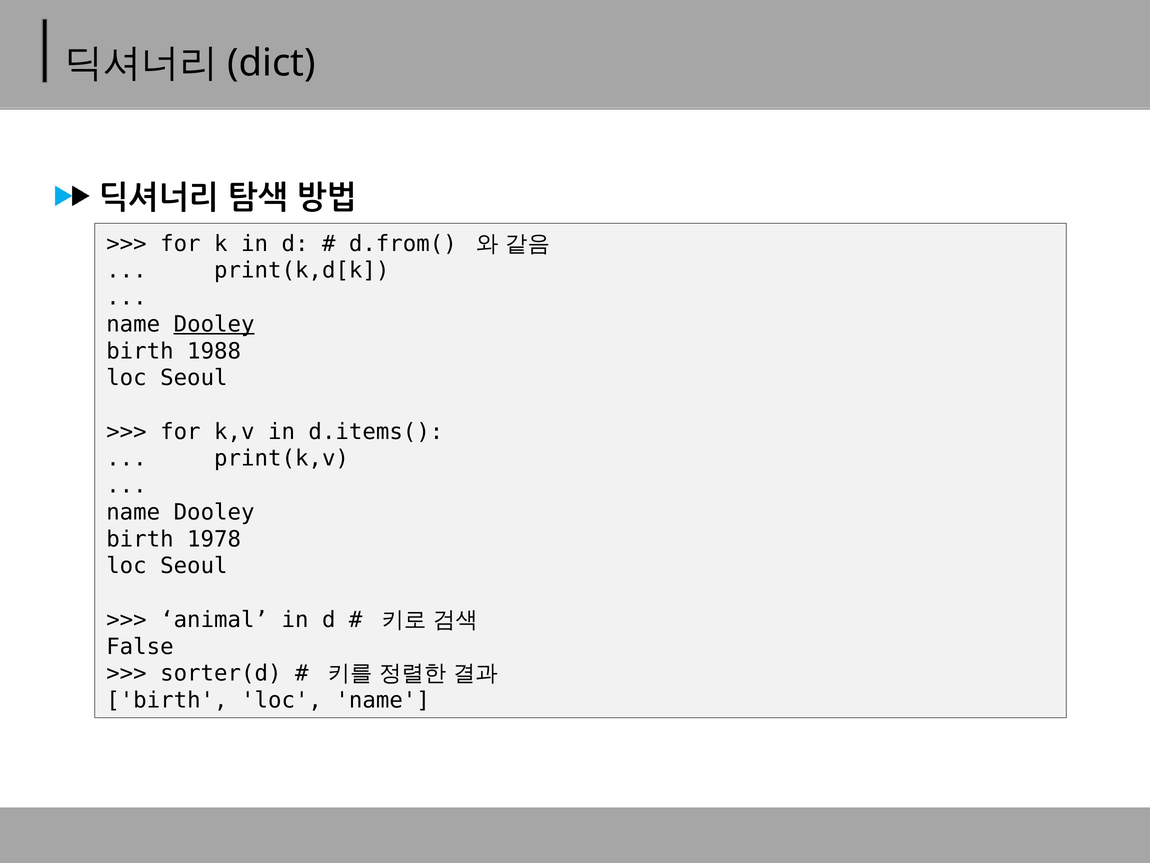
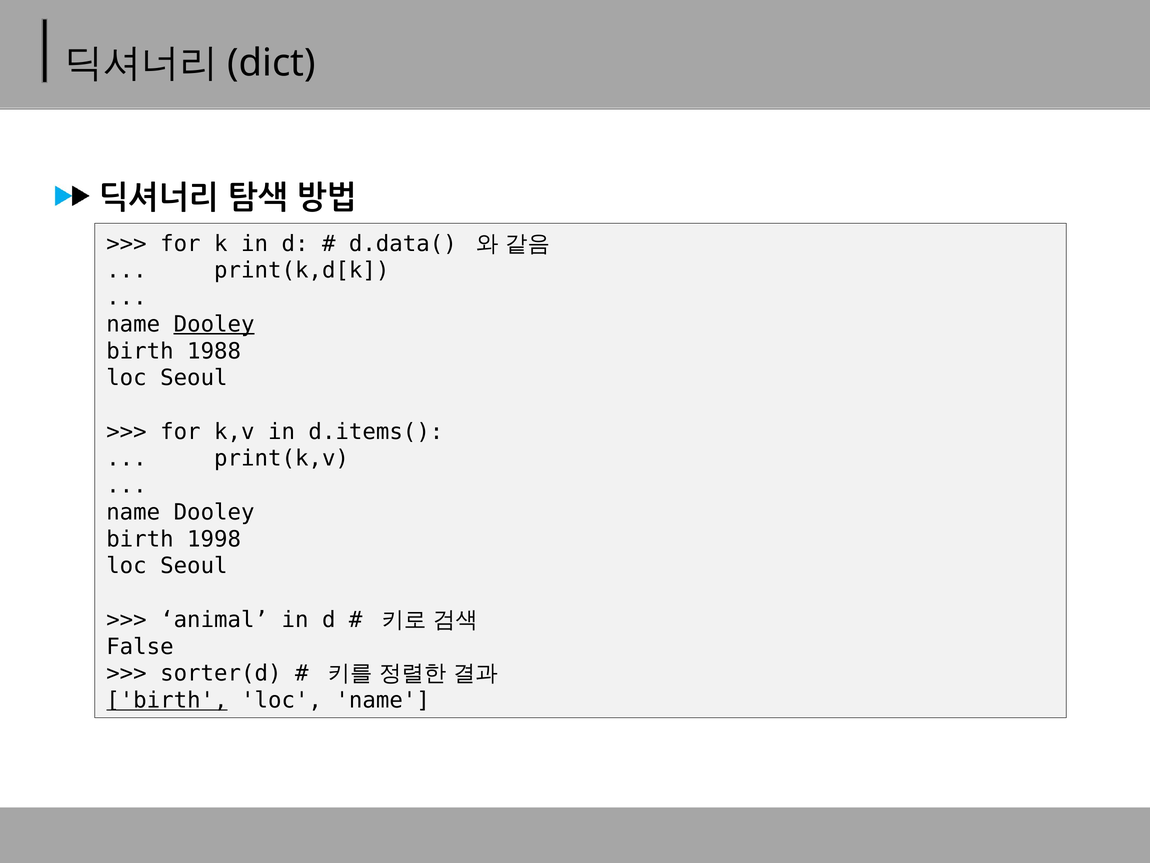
d.from(: d.from( -> d.data(
1978: 1978 -> 1998
birth at (167, 700) underline: none -> present
